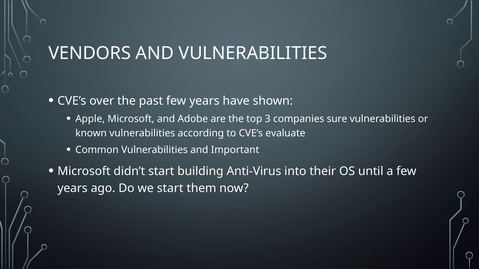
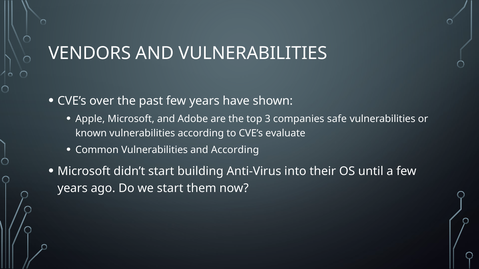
sure: sure -> safe
and Important: Important -> According
